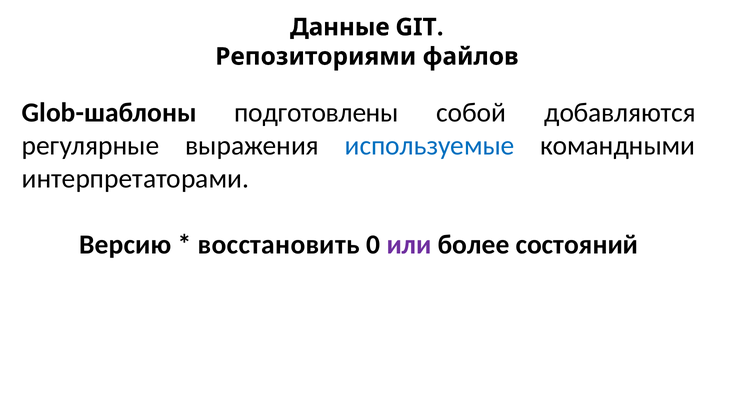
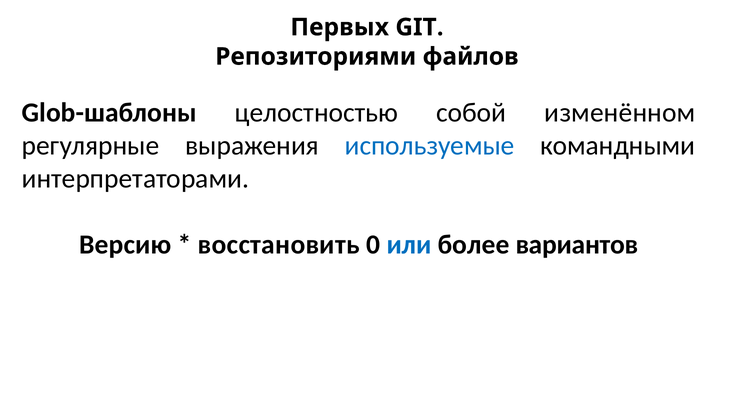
Данные: Данные -> Первых
подготовлены: подготовлены -> целостностью
добавляются: добавляются -> изменённом
или colour: purple -> blue
состояний: состояний -> вариантов
